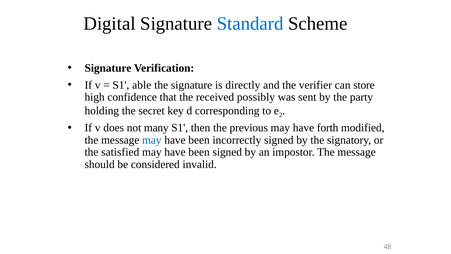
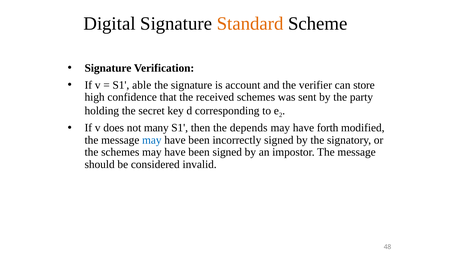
Standard colour: blue -> orange
directly: directly -> account
received possibly: possibly -> schemes
previous: previous -> depends
the satisfied: satisfied -> schemes
